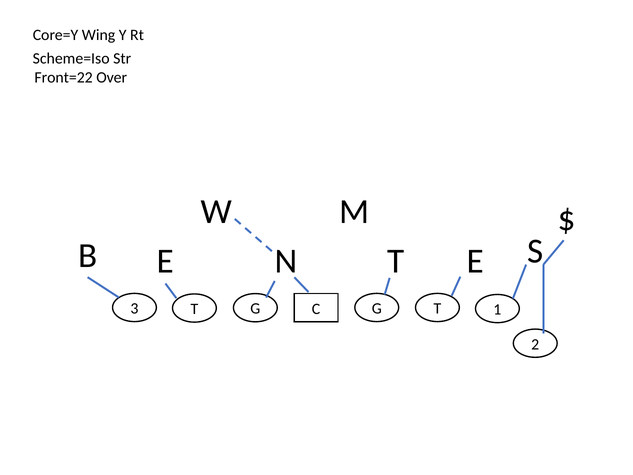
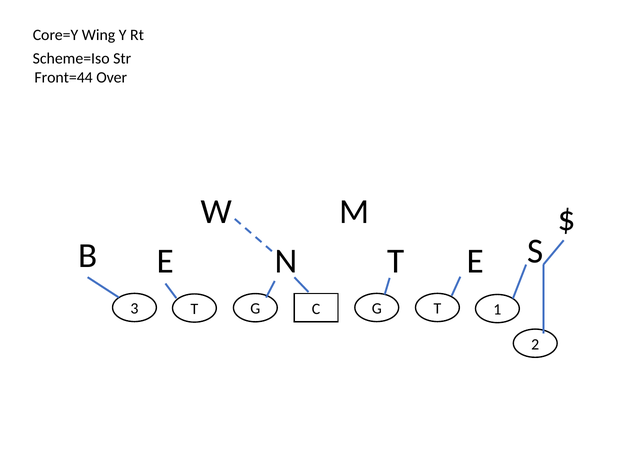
Front=22: Front=22 -> Front=44
